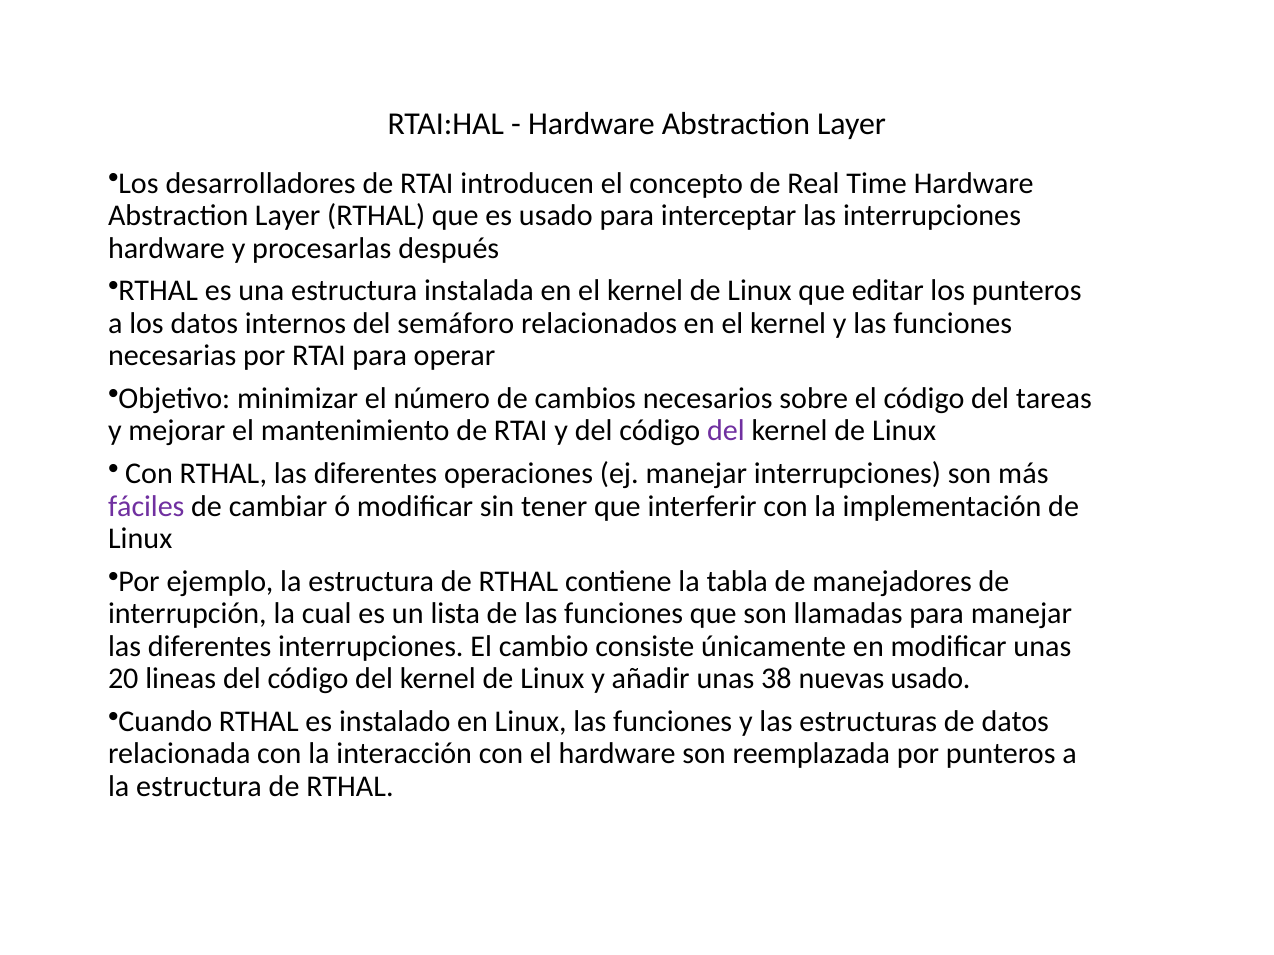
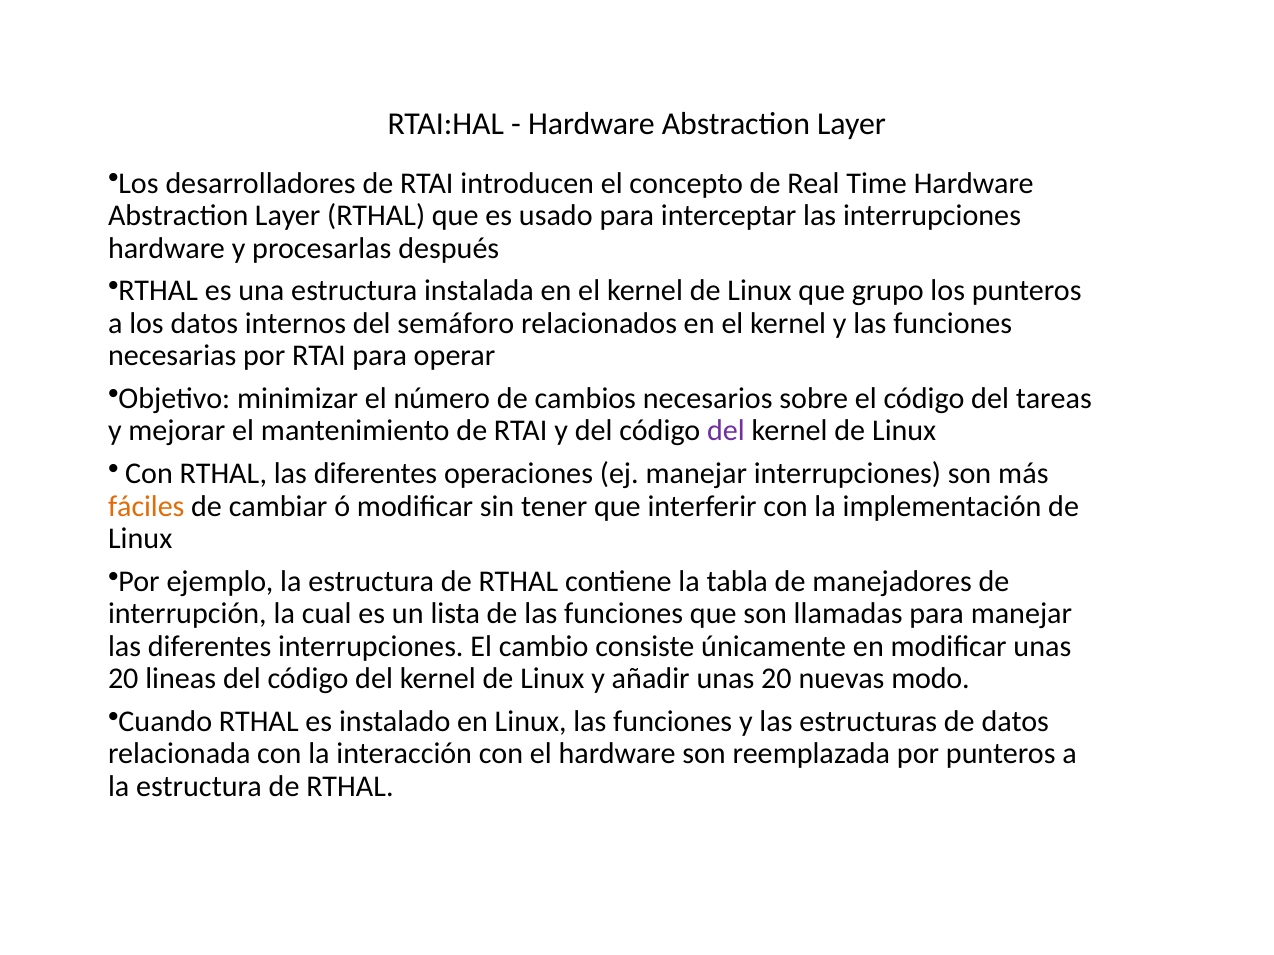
editar: editar -> grupo
fáciles colour: purple -> orange
añadir unas 38: 38 -> 20
nuevas usado: usado -> modo
